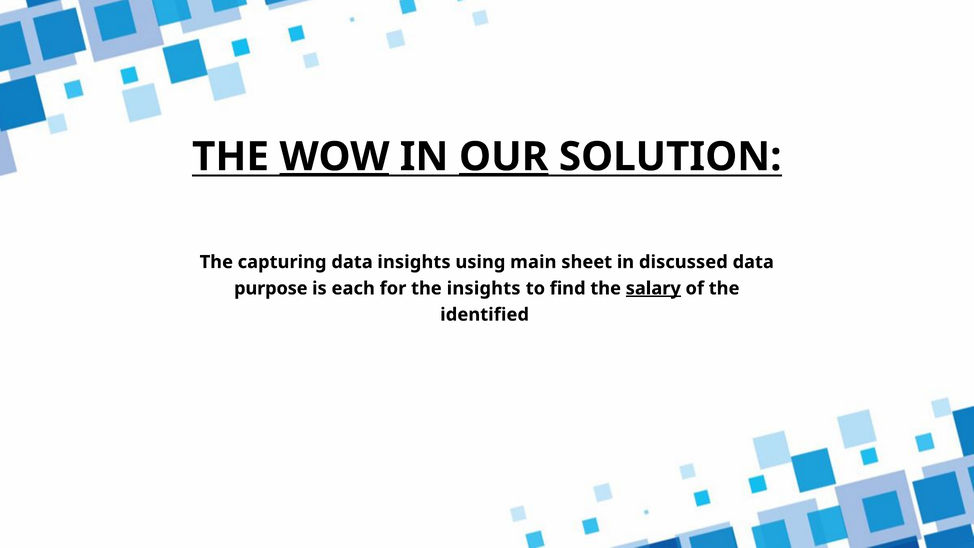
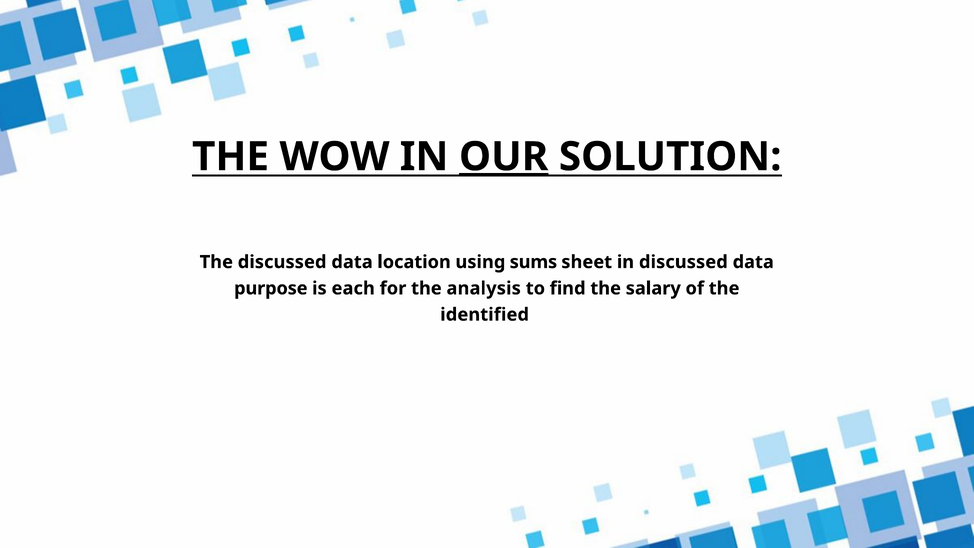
WOW underline: present -> none
The capturing: capturing -> discussed
data insights: insights -> location
main: main -> sums
the insights: insights -> analysis
salary underline: present -> none
